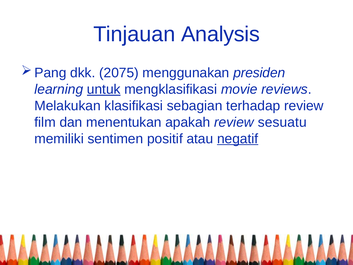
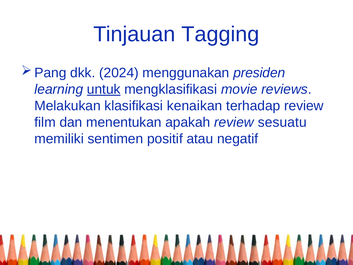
Analysis: Analysis -> Tagging
2075: 2075 -> 2024
sebagian: sebagian -> kenaikan
negatif underline: present -> none
